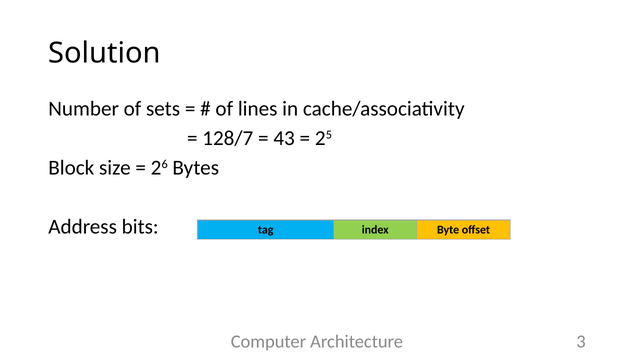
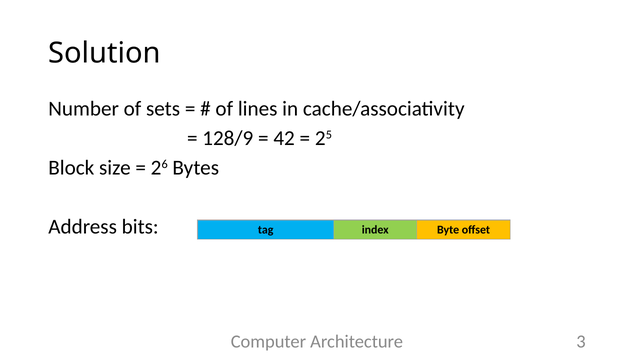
128/7: 128/7 -> 128/9
43: 43 -> 42
